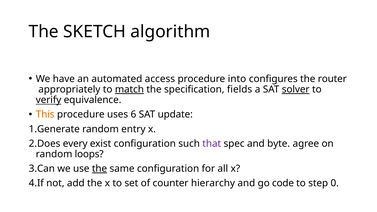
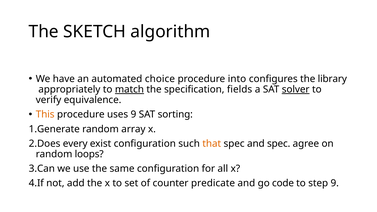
access: access -> choice
router: router -> library
verify underline: present -> none
uses 6: 6 -> 9
update: update -> sorting
entry: entry -> array
that colour: purple -> orange
and byte: byte -> spec
the at (100, 169) underline: present -> none
hierarchy: hierarchy -> predicate
step 0: 0 -> 9
